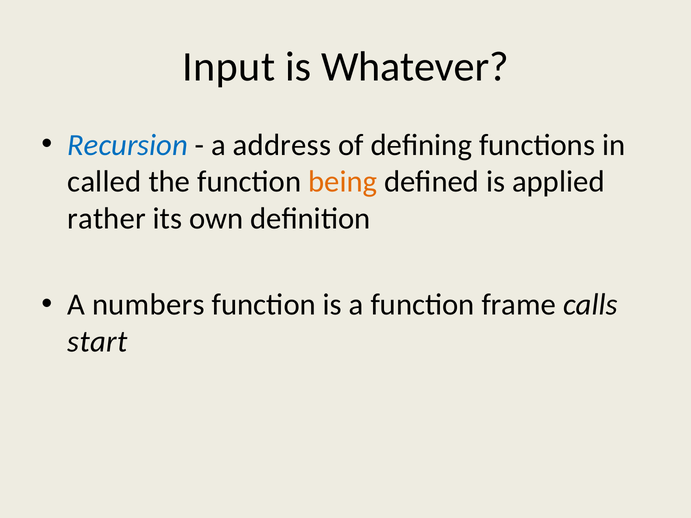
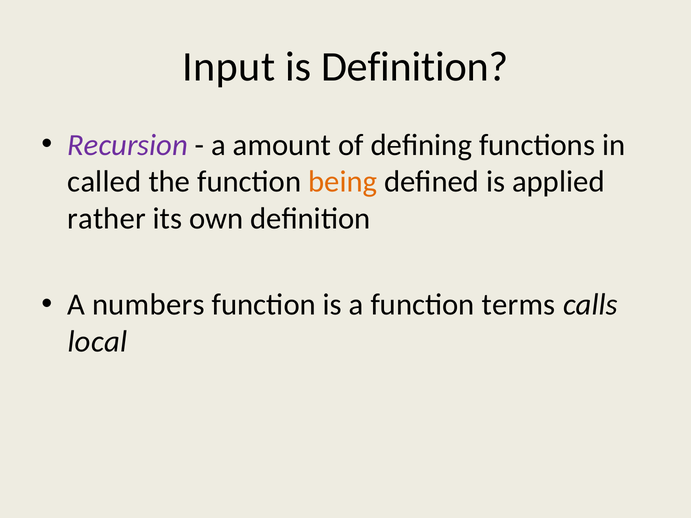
is Whatever: Whatever -> Definition
Recursion colour: blue -> purple
address: address -> amount
frame: frame -> terms
start: start -> local
